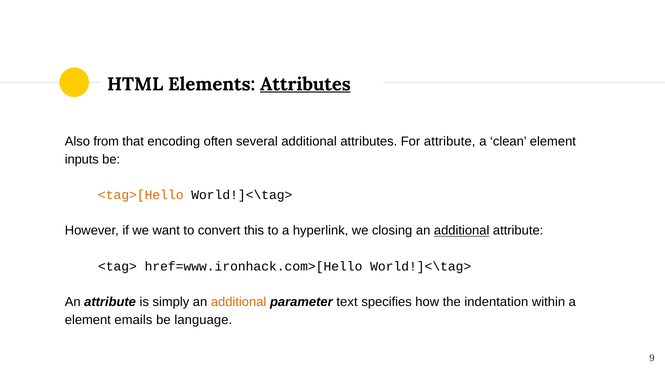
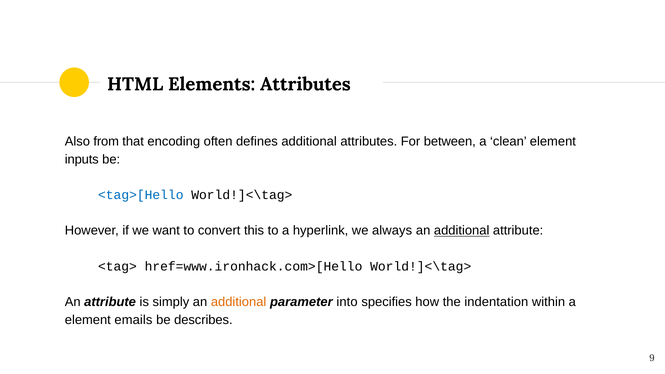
Attributes at (305, 84) underline: present -> none
several: several -> defines
For attribute: attribute -> between
<tag>[Hello colour: orange -> blue
closing: closing -> always
text: text -> into
language: language -> describes
